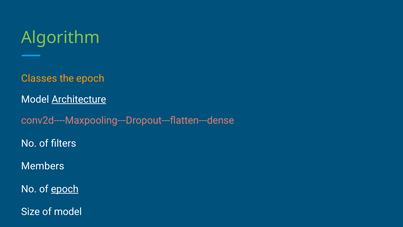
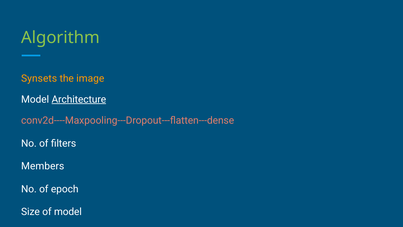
Classes: Classes -> Synsets
the epoch: epoch -> image
epoch at (65, 189) underline: present -> none
